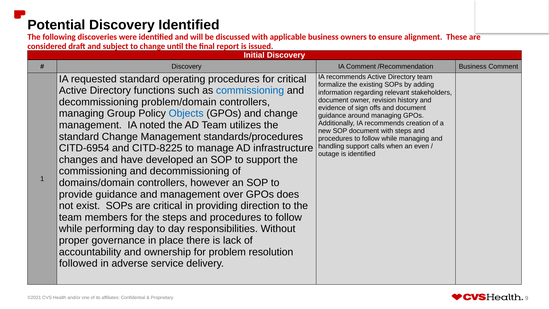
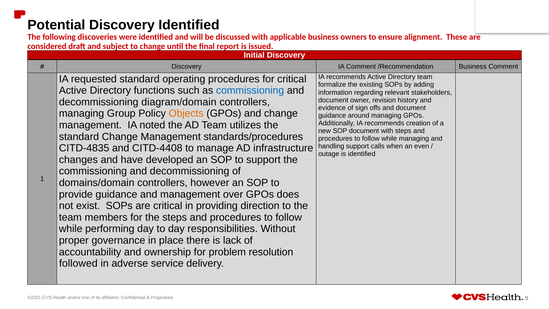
problem/domain: problem/domain -> diagram/domain
Objects colour: blue -> orange
CITD-6954: CITD-6954 -> CITD-4835
CITD-8225: CITD-8225 -> CITD-4408
